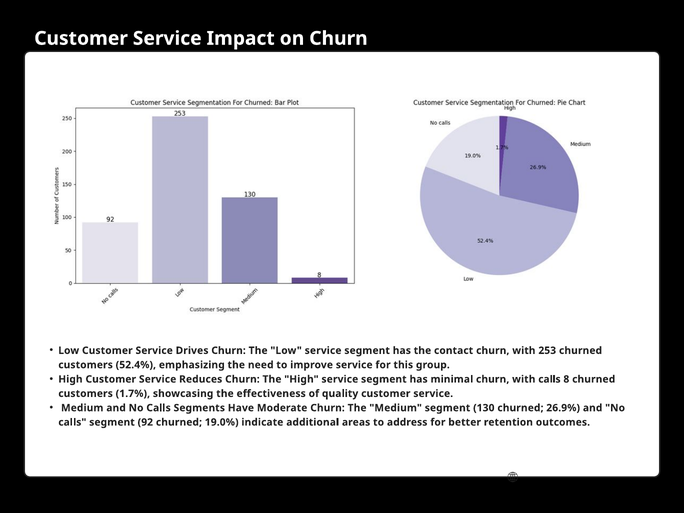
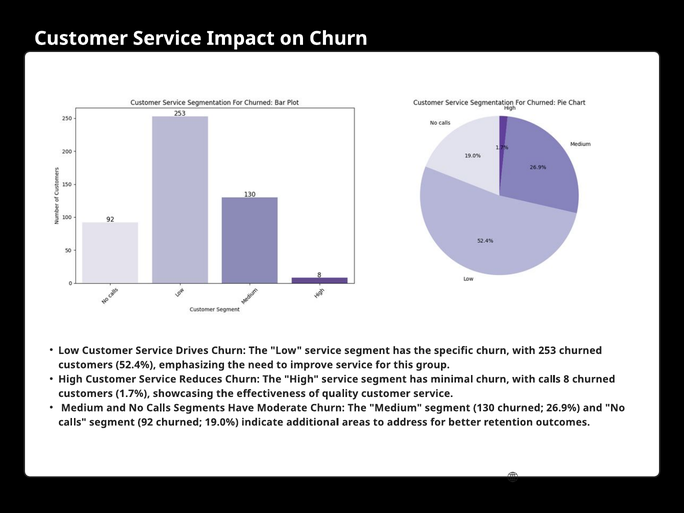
contact: contact -> specific
